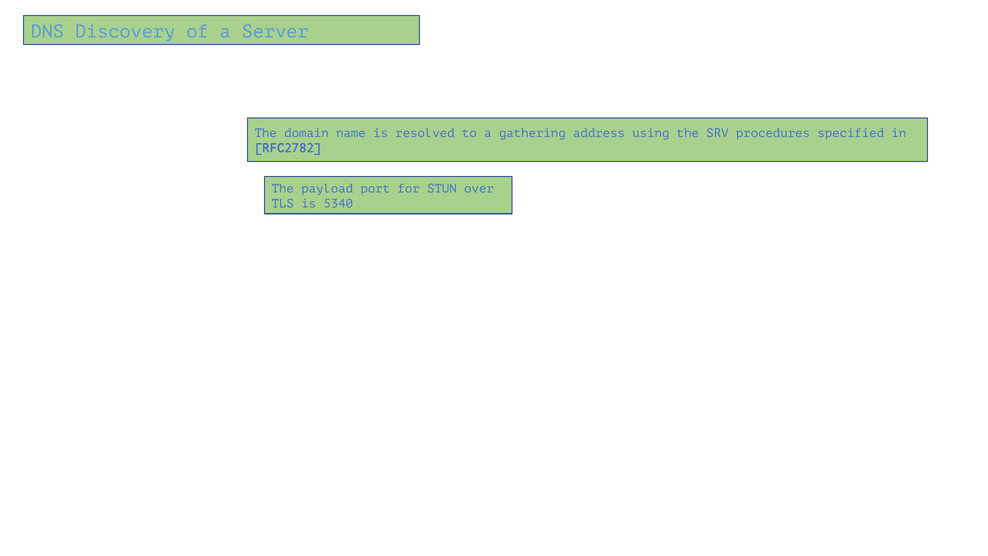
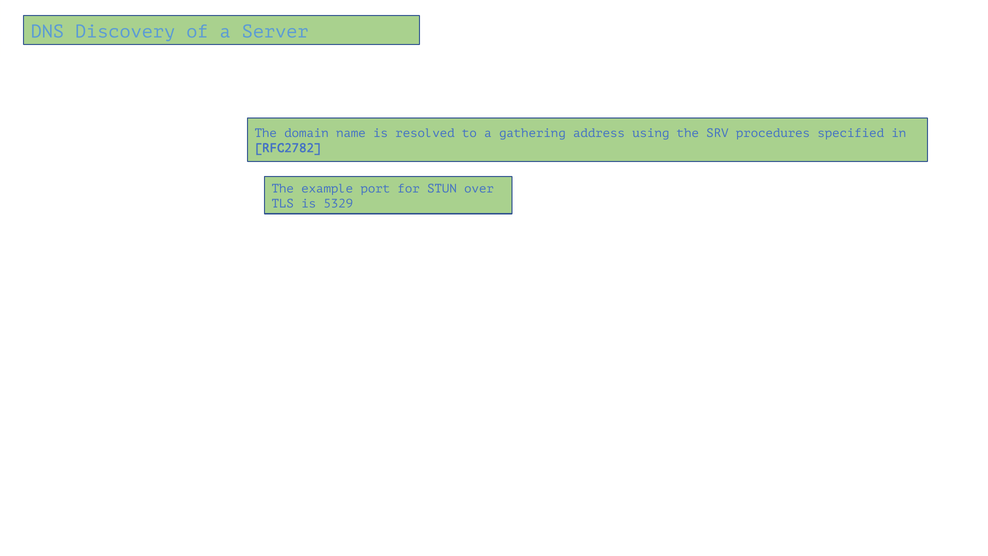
payload: payload -> example
5340: 5340 -> 5329
